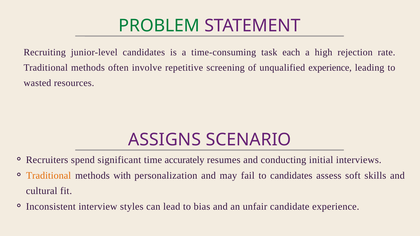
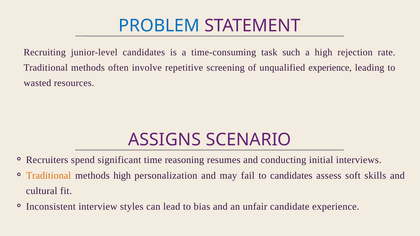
PROBLEM colour: green -> blue
each: each -> such
accurately: accurately -> reasoning
methods with: with -> high
